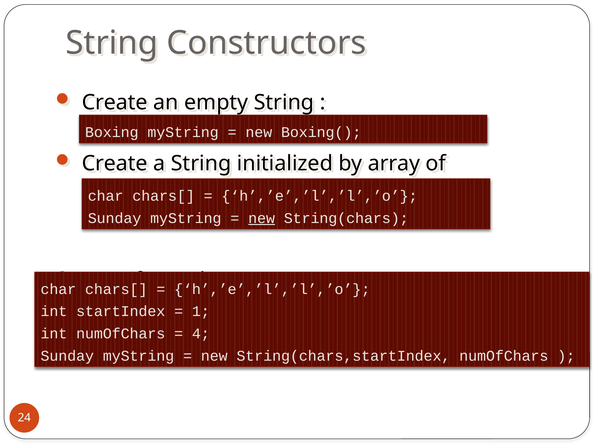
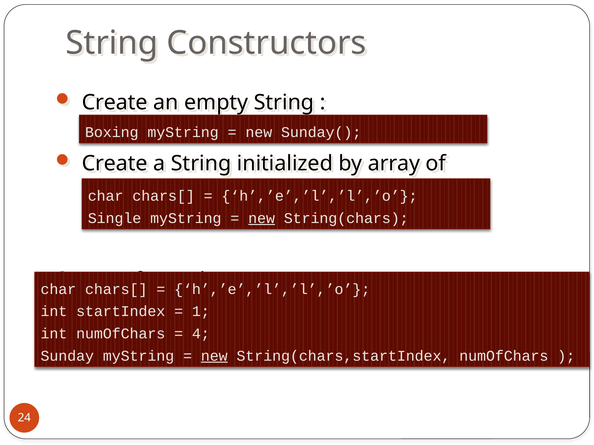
Boxing(: Boxing( -> Sunday(
Sunday at (115, 218): Sunday -> Single
new at (214, 356) underline: none -> present
